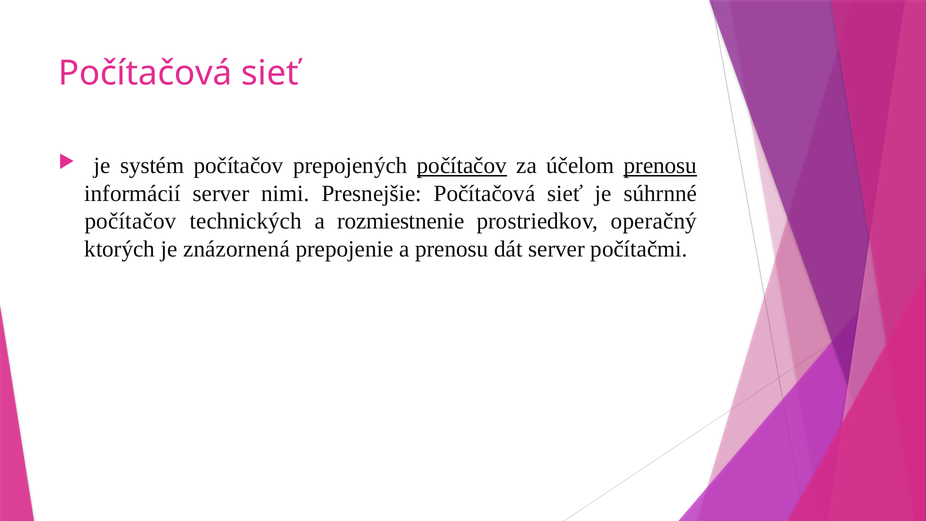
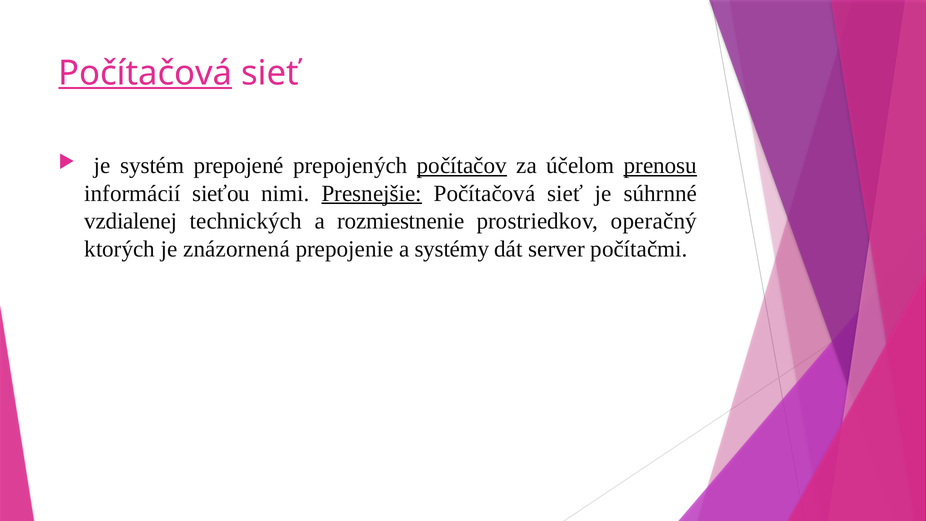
Počítačová at (145, 73) underline: none -> present
systém počítačov: počítačov -> prepojené
informácií server: server -> sieťou
Presnejšie underline: none -> present
počítačov at (131, 221): počítačov -> vzdialenej
a prenosu: prenosu -> systémy
